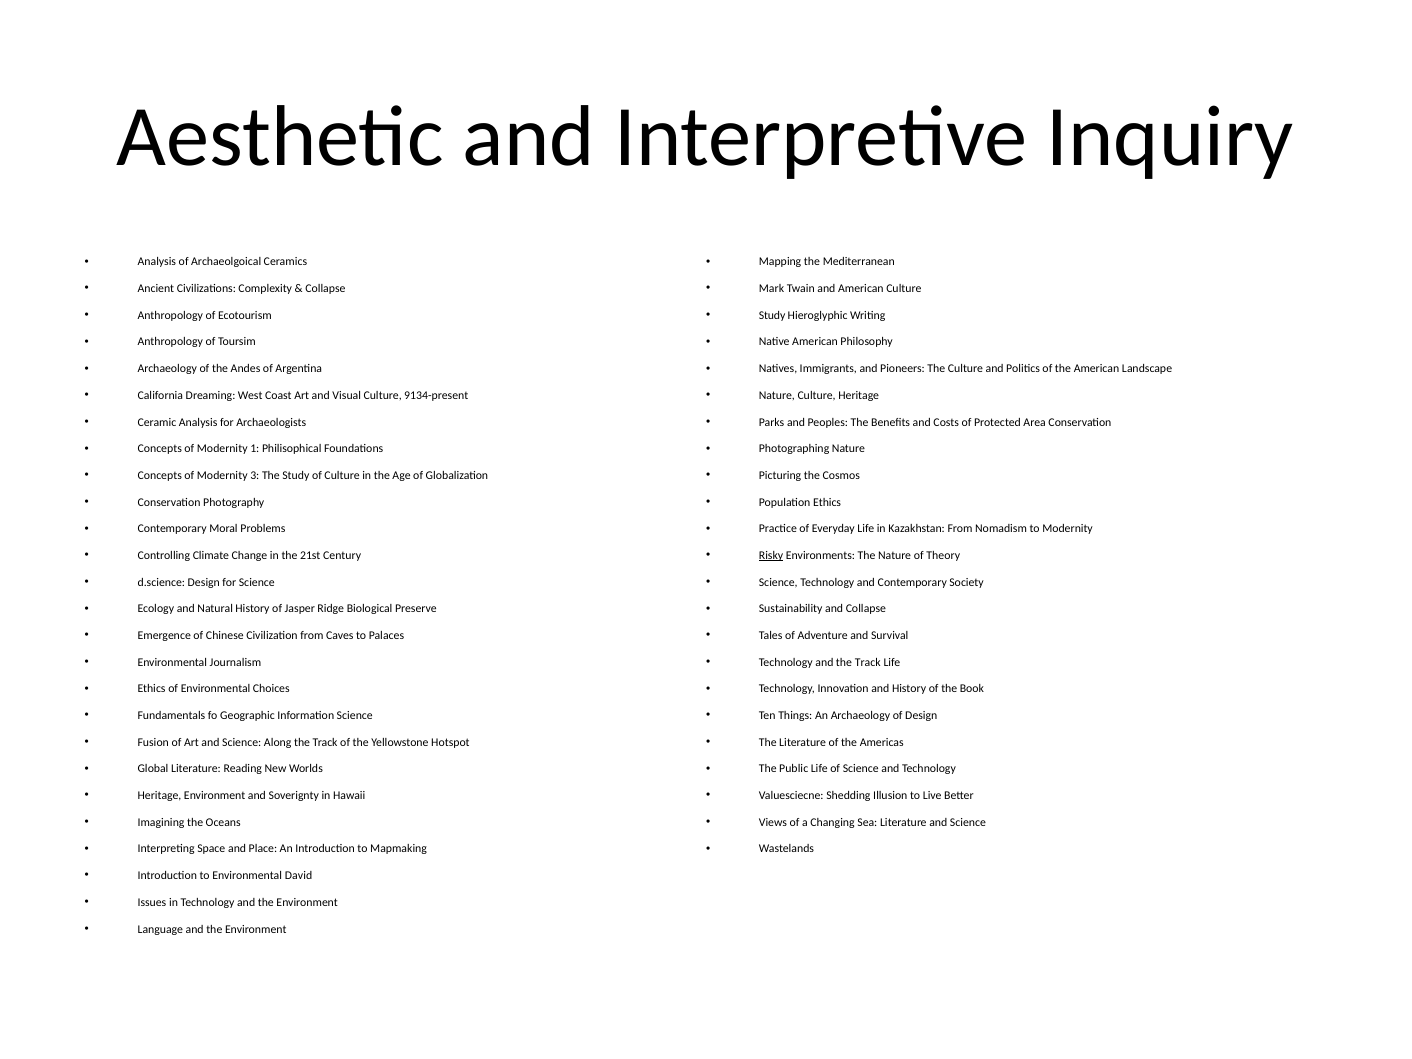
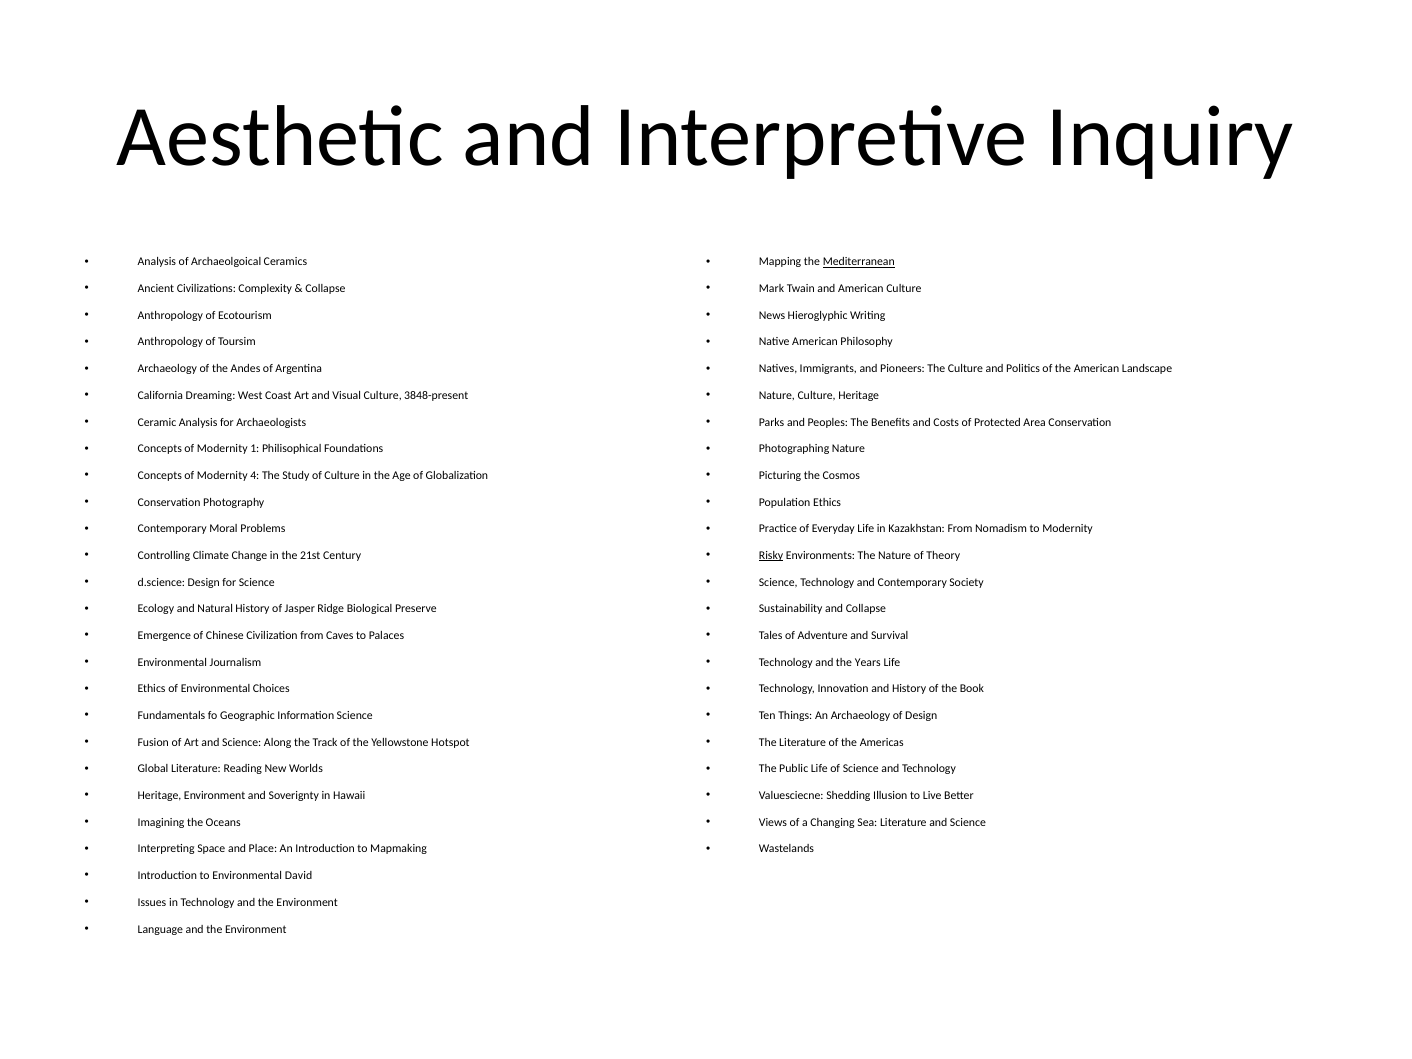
Mediterranean underline: none -> present
Study at (772, 315): Study -> News
9134-present: 9134-present -> 3848-present
3: 3 -> 4
and the Track: Track -> Years
